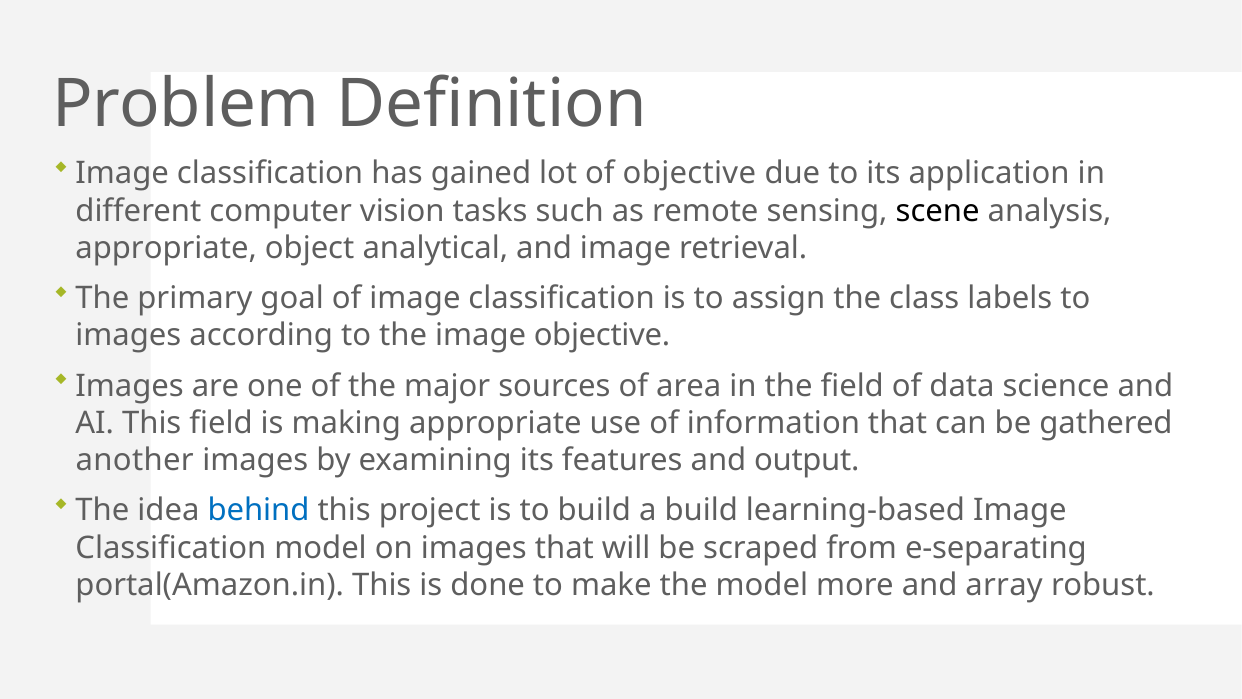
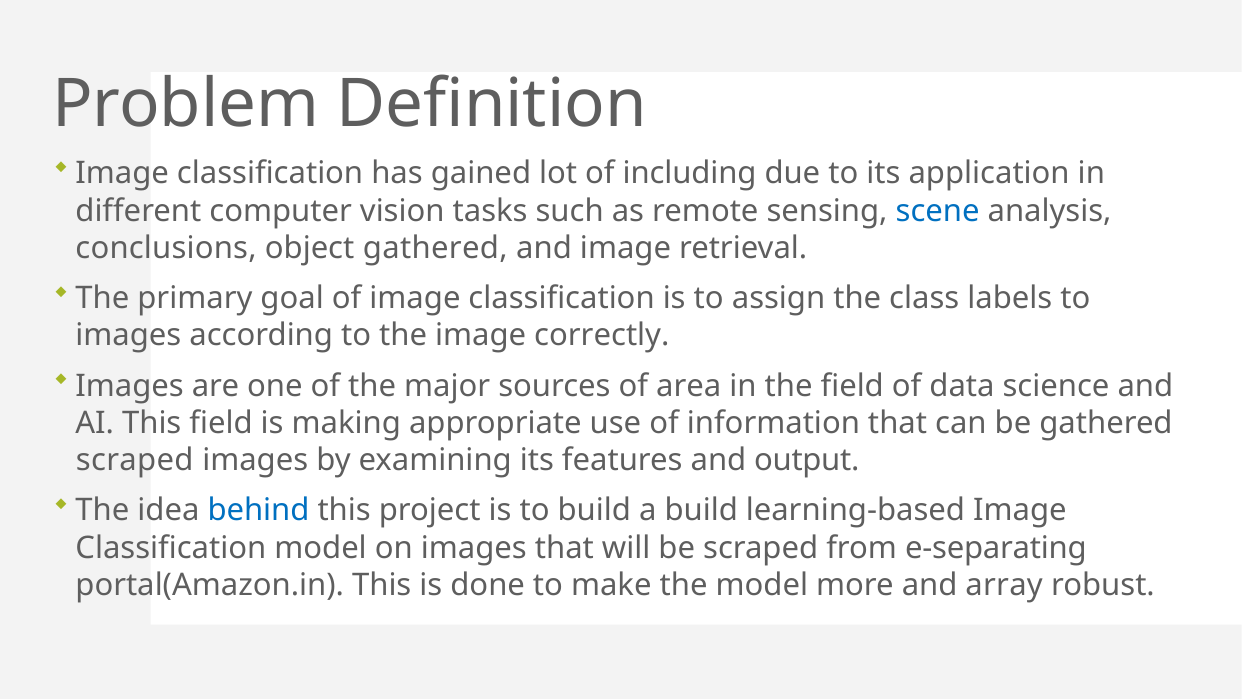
of objective: objective -> including
scene colour: black -> blue
appropriate at (166, 248): appropriate -> conclusions
object analytical: analytical -> gathered
image objective: objective -> correctly
another at (135, 460): another -> scraped
